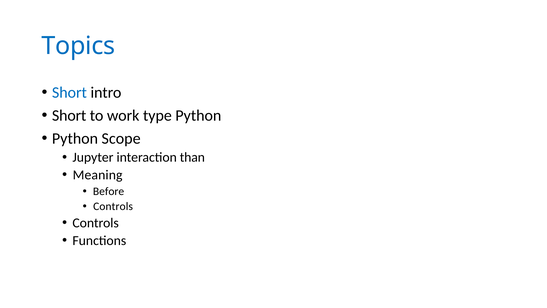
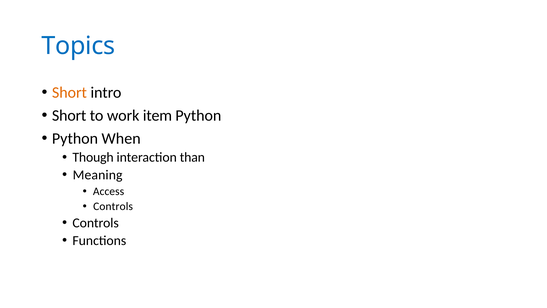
Short at (69, 92) colour: blue -> orange
type: type -> item
Scope: Scope -> When
Jupyter: Jupyter -> Though
Before: Before -> Access
